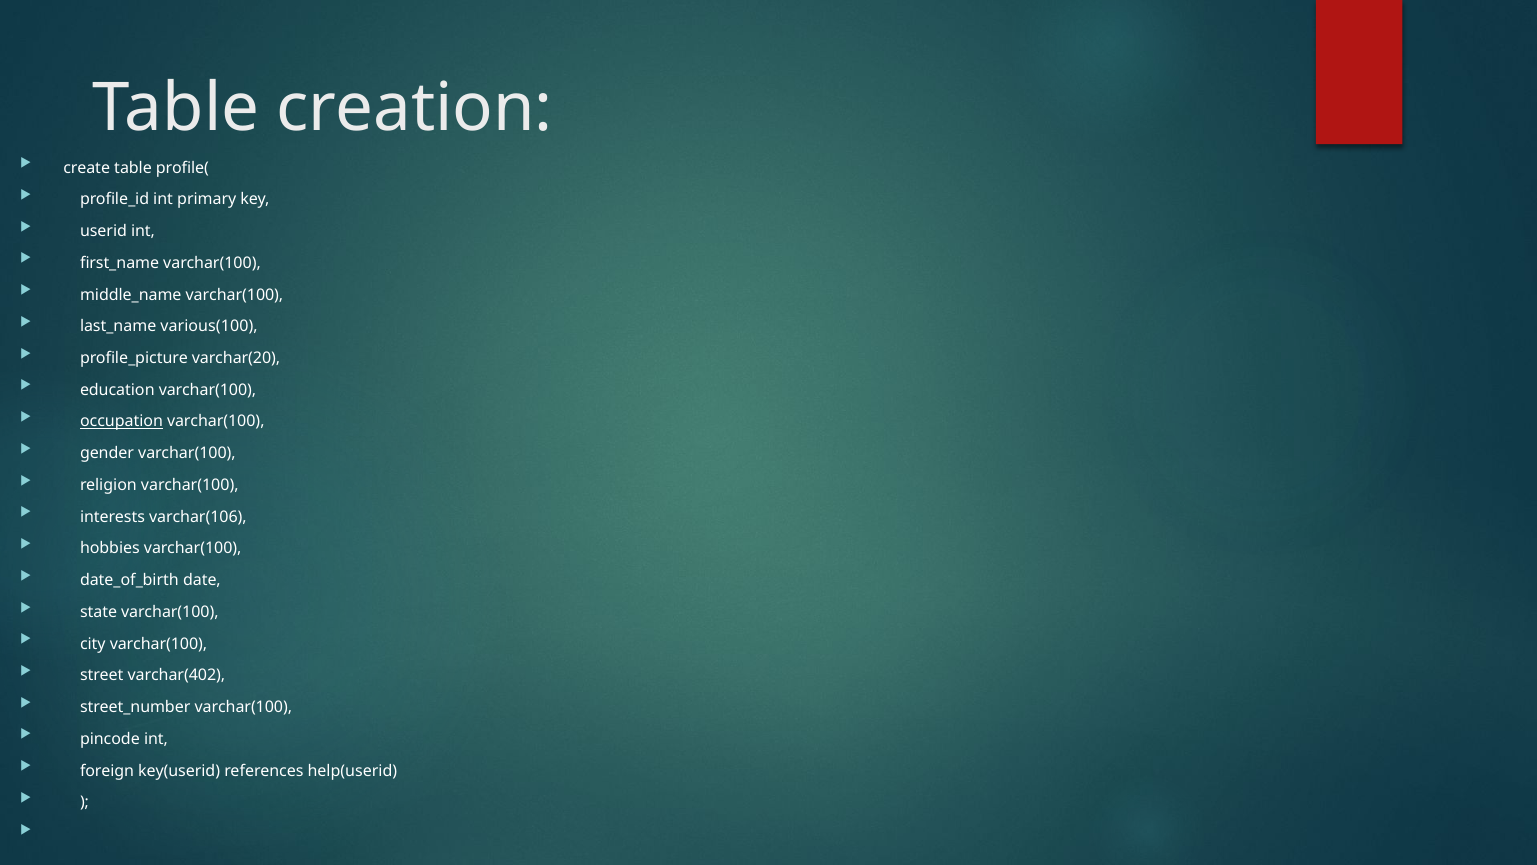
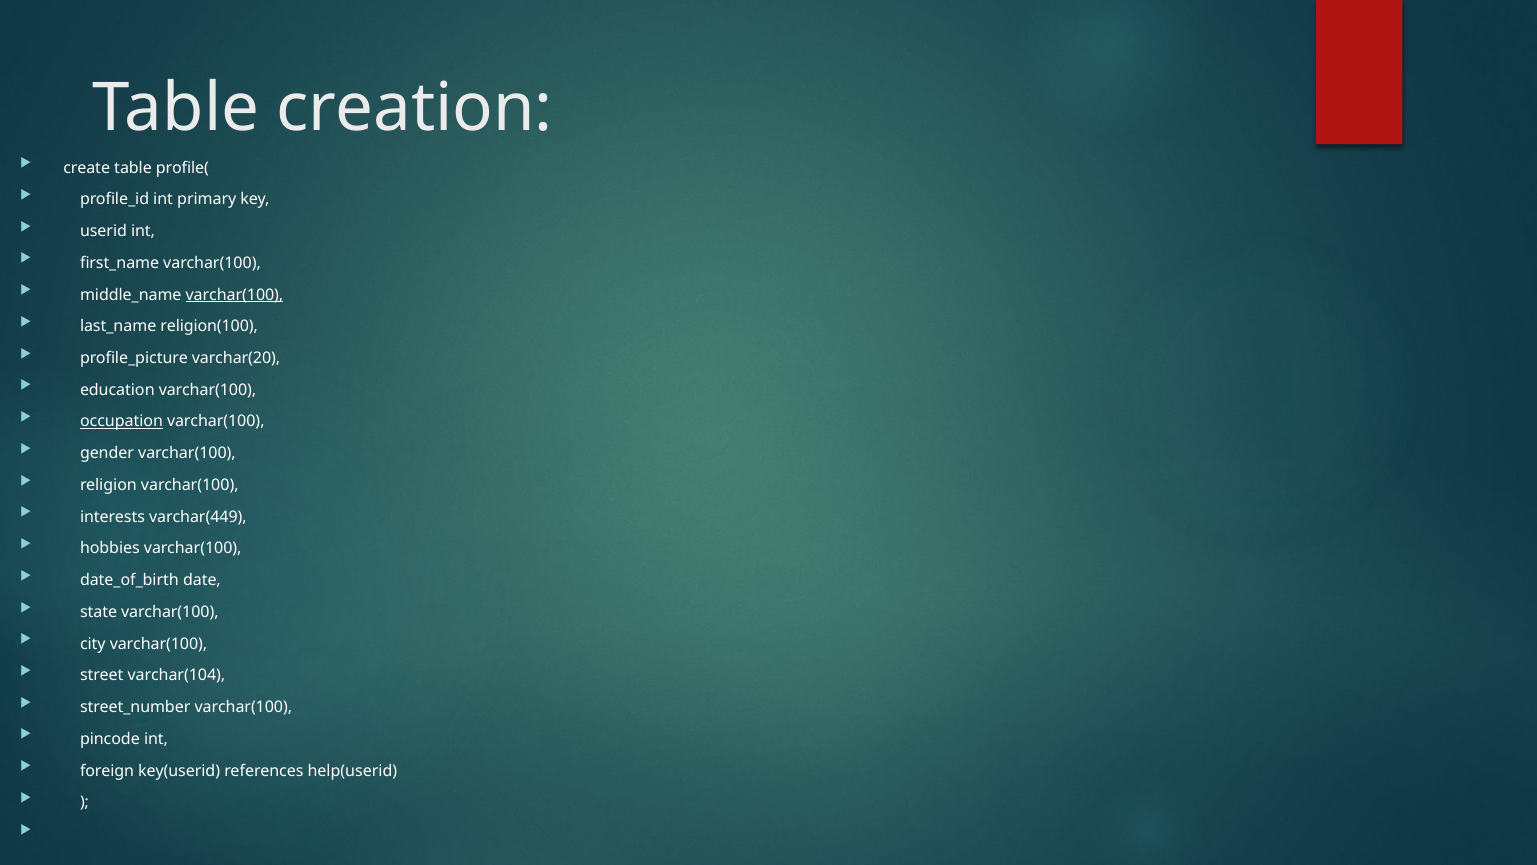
varchar(100 at (234, 295) underline: none -> present
various(100: various(100 -> religion(100
varchar(106: varchar(106 -> varchar(449
varchar(402: varchar(402 -> varchar(104
